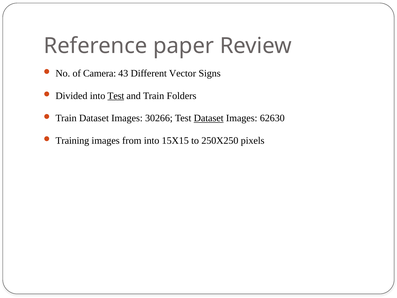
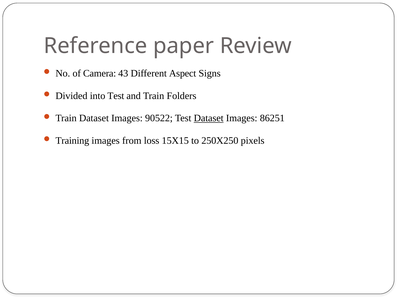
Vector: Vector -> Aspect
Test at (116, 96) underline: present -> none
30266: 30266 -> 90522
62630: 62630 -> 86251
from into: into -> loss
